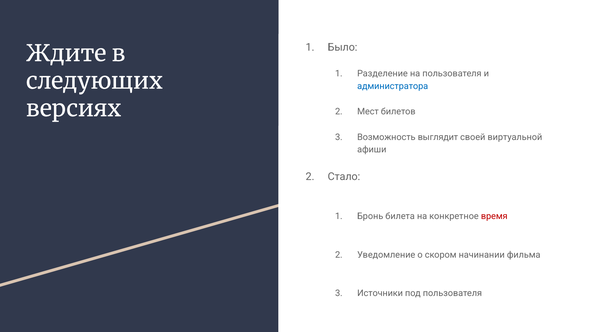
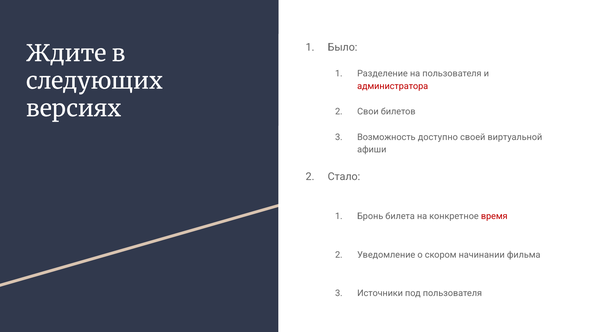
администратора colour: blue -> red
Мест: Мест -> Свои
выглядит: выглядит -> доступно
